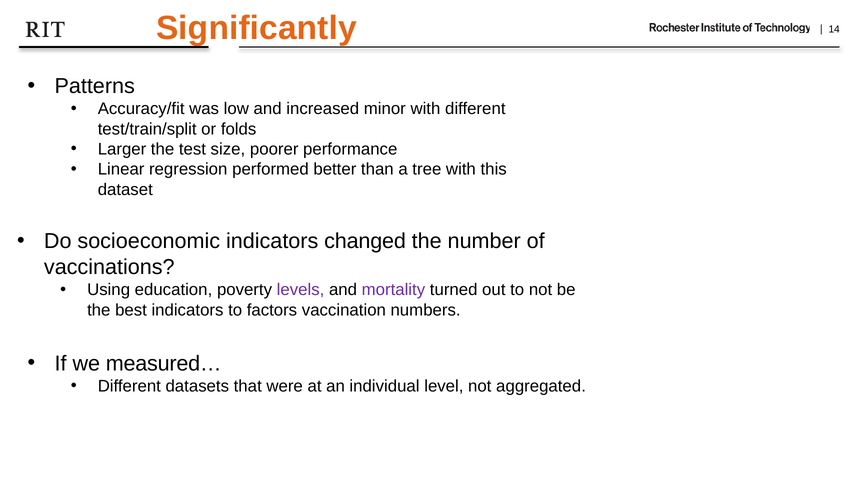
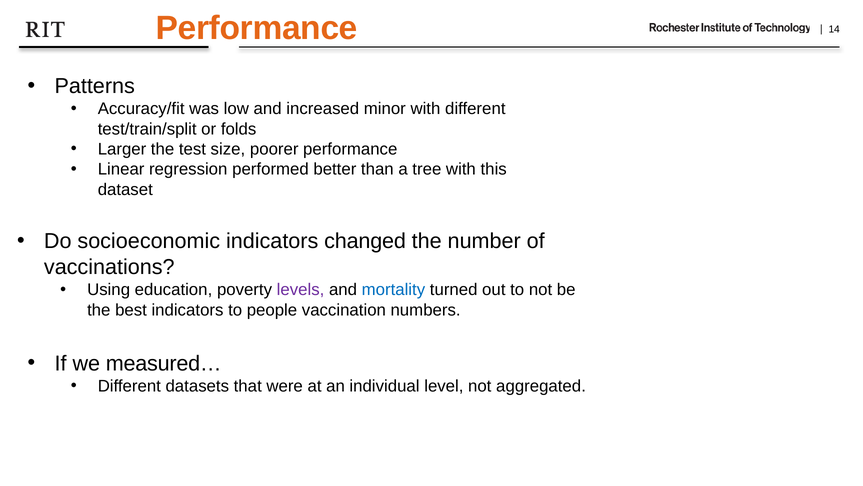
Significantly at (256, 28): Significantly -> Performance
mortality colour: purple -> blue
factors: factors -> people
